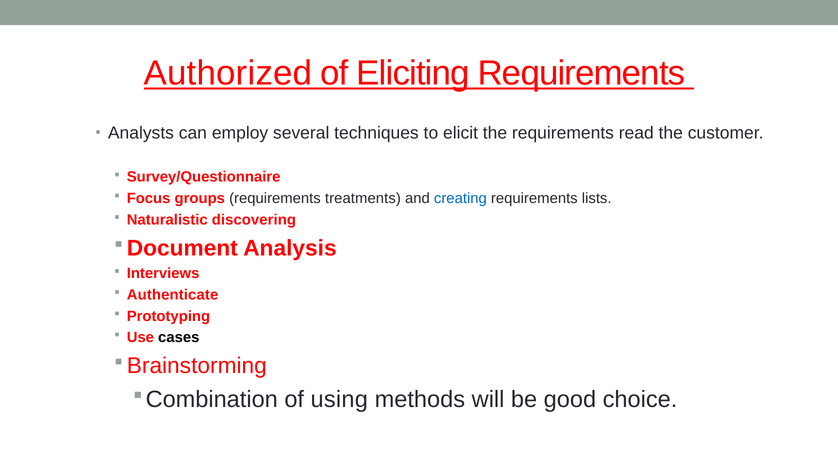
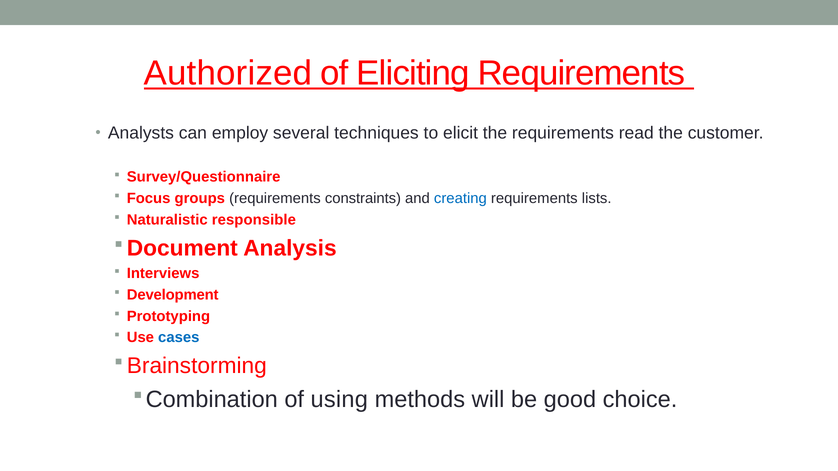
treatments: treatments -> constraints
discovering: discovering -> responsible
Authenticate: Authenticate -> Development
cases colour: black -> blue
